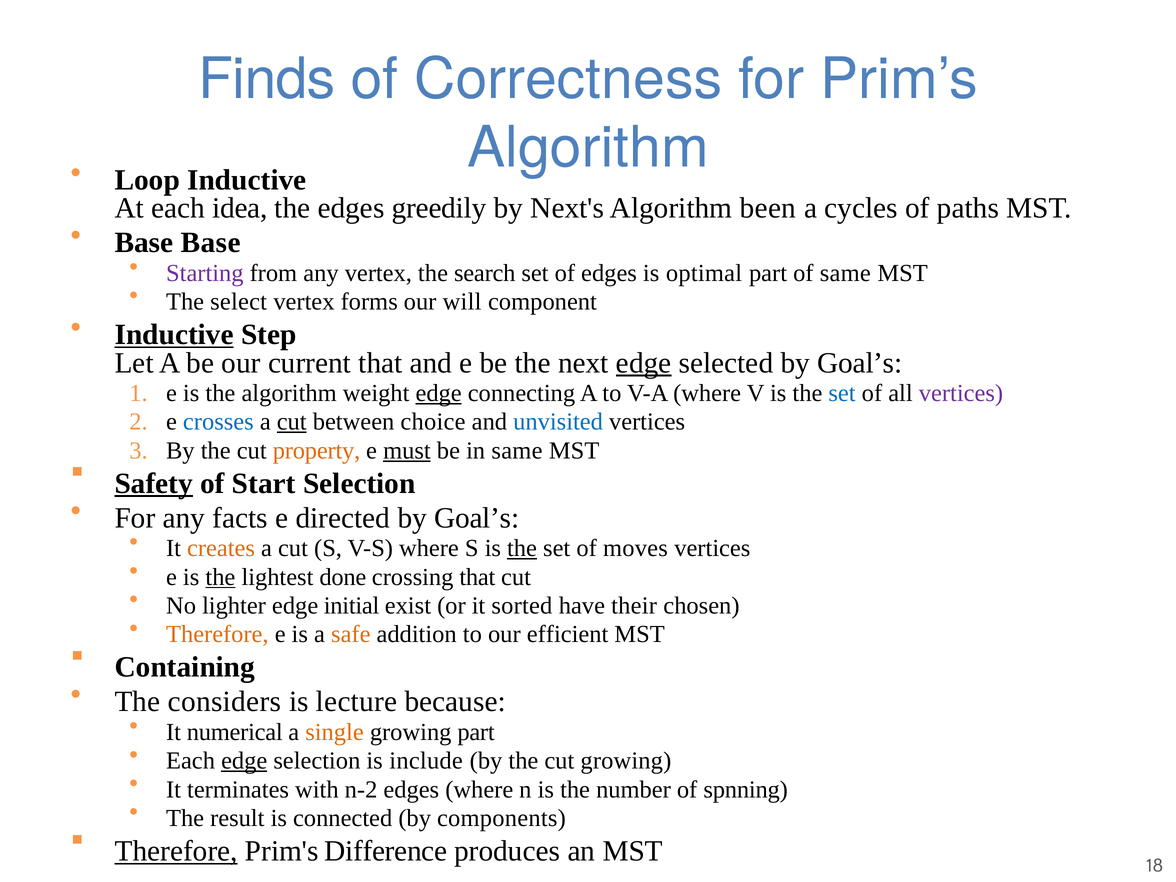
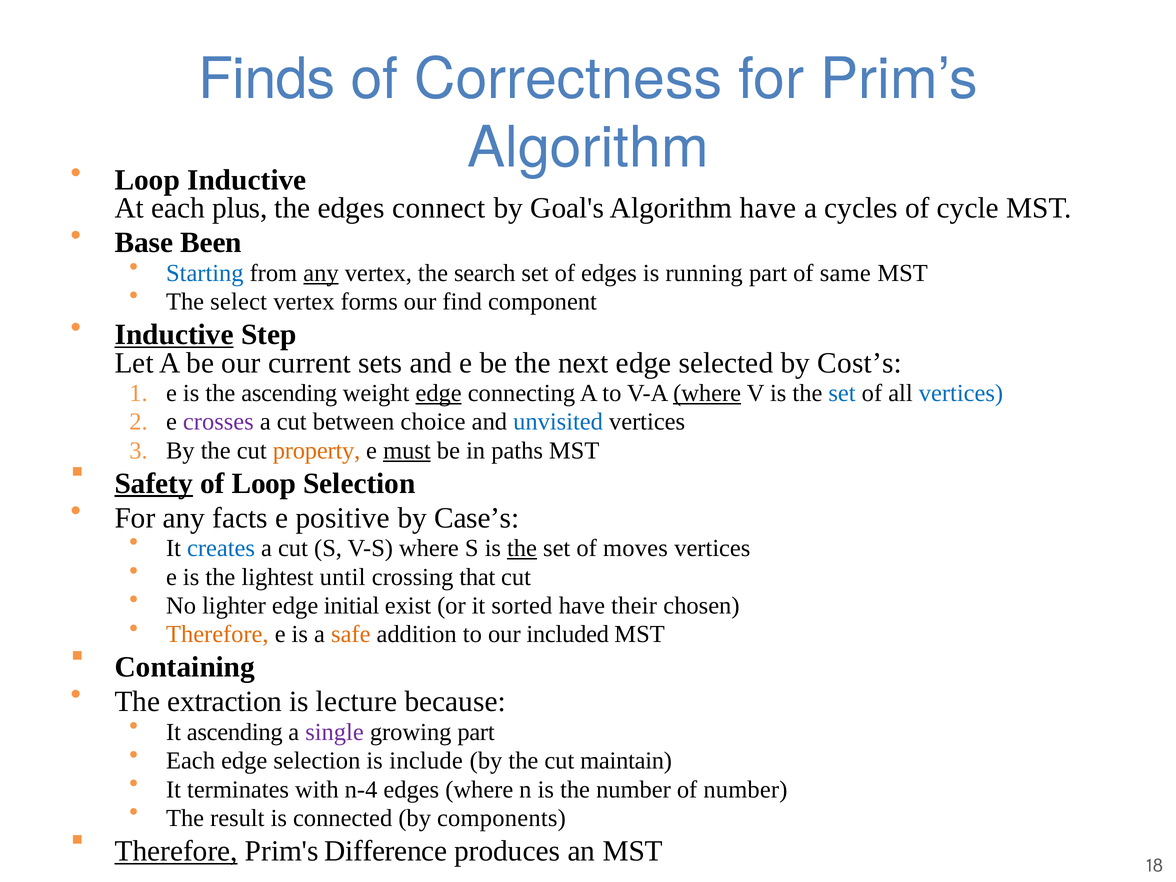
idea: idea -> plus
greedily: greedily -> connect
Next's: Next's -> Goal's
Algorithm been: been -> have
paths: paths -> cycle
Base Base: Base -> Been
Starting colour: purple -> blue
any at (321, 273) underline: none -> present
optimal: optimal -> running
will: will -> find
current that: that -> sets
edge at (644, 363) underline: present -> none
selected by Goal’s: Goal’s -> Cost’s
the algorithm: algorithm -> ascending
where at (707, 393) underline: none -> present
vertices at (961, 393) colour: purple -> blue
crosses colour: blue -> purple
cut at (292, 422) underline: present -> none
in same: same -> paths
of Start: Start -> Loop
directed: directed -> positive
Goal’s at (477, 518): Goal’s -> Case’s
creates colour: orange -> blue
the at (220, 577) underline: present -> none
done: done -> until
efficient: efficient -> included
considers: considers -> extraction
It numerical: numerical -> ascending
single colour: orange -> purple
edge at (244, 761) underline: present -> none
cut growing: growing -> maintain
n-2: n-2 -> n-4
of spnning: spnning -> number
